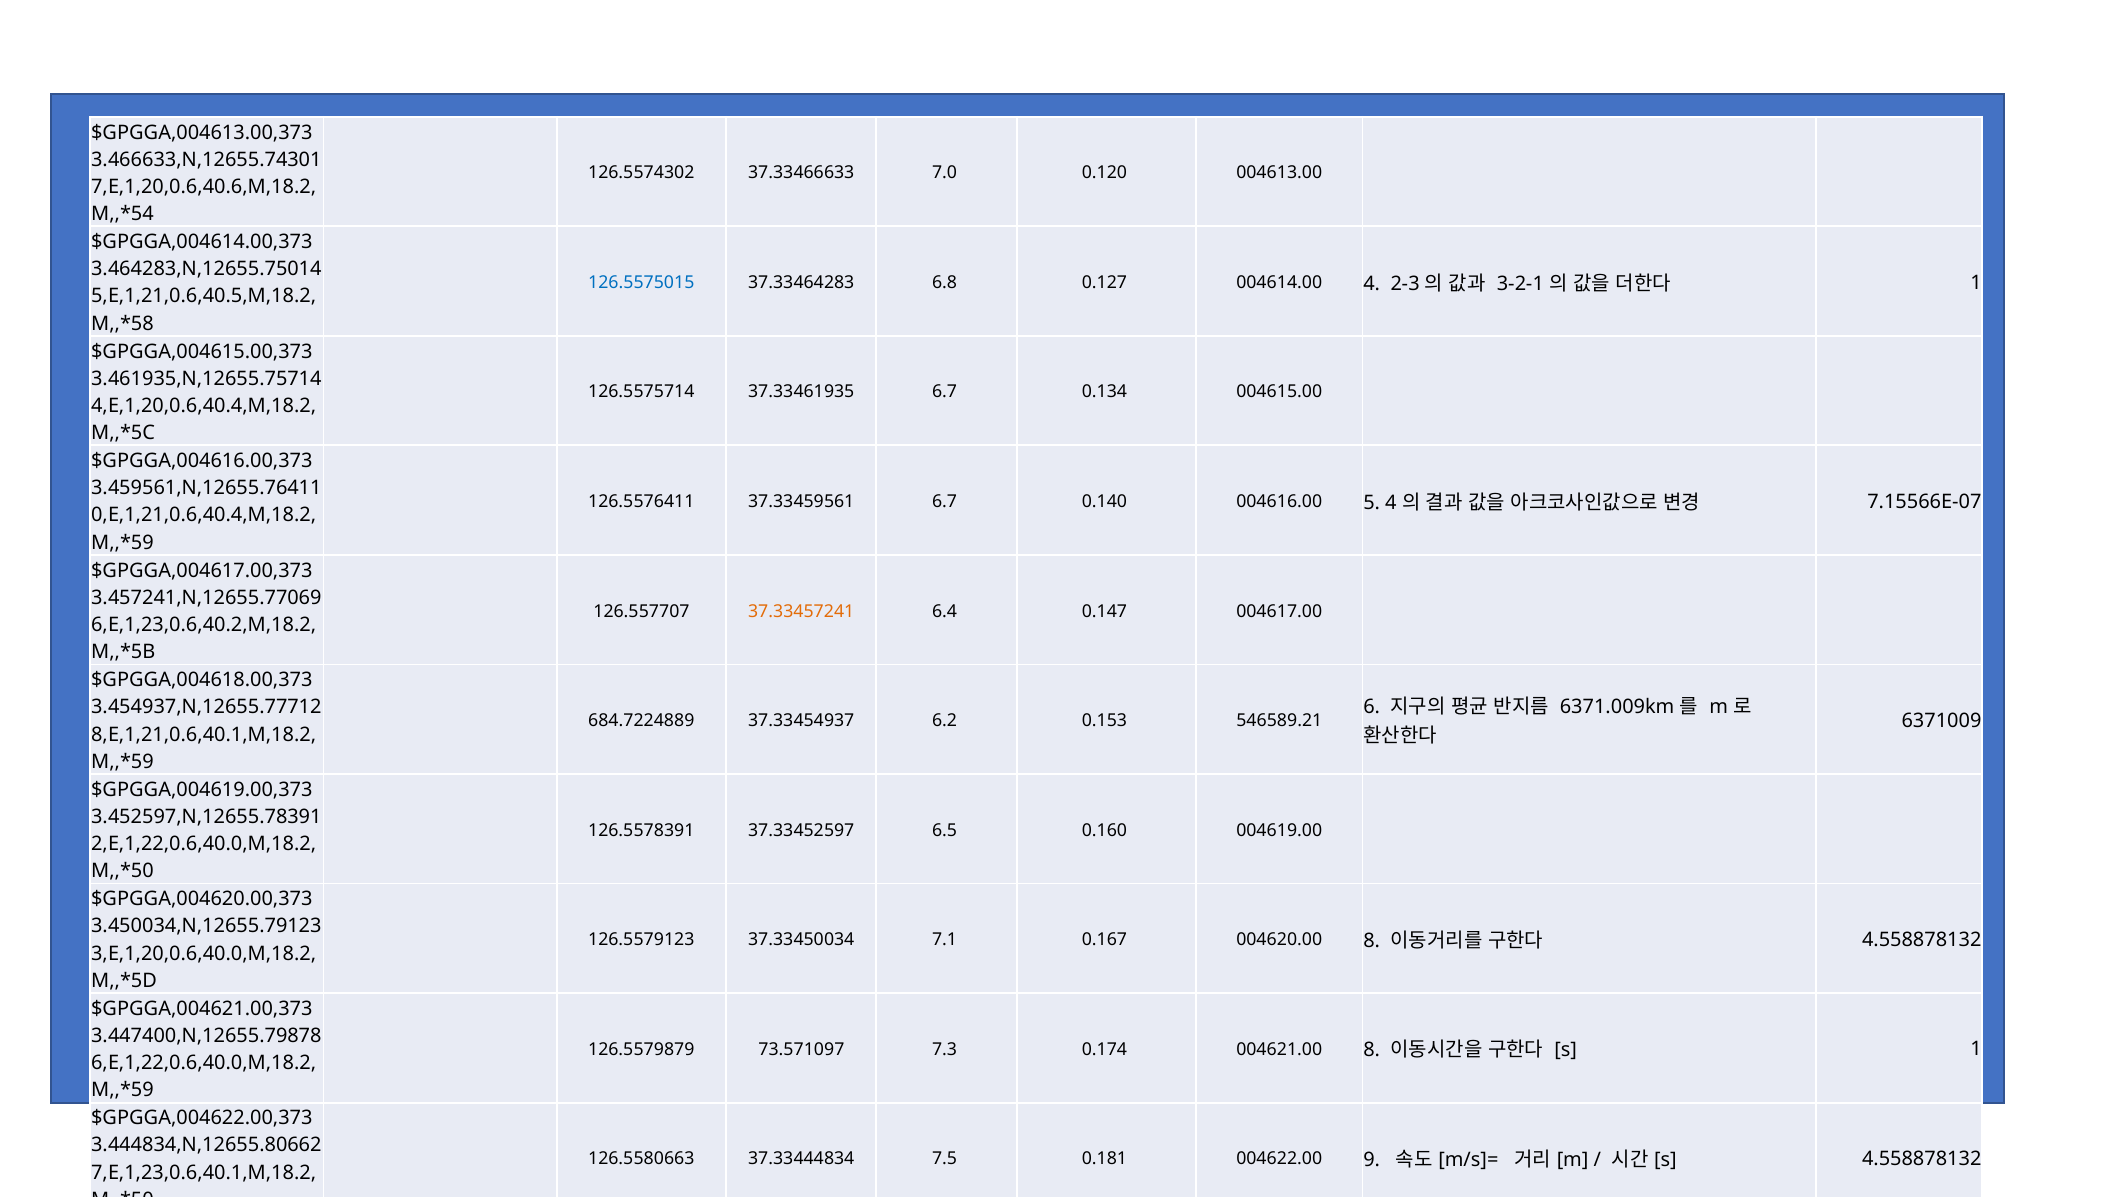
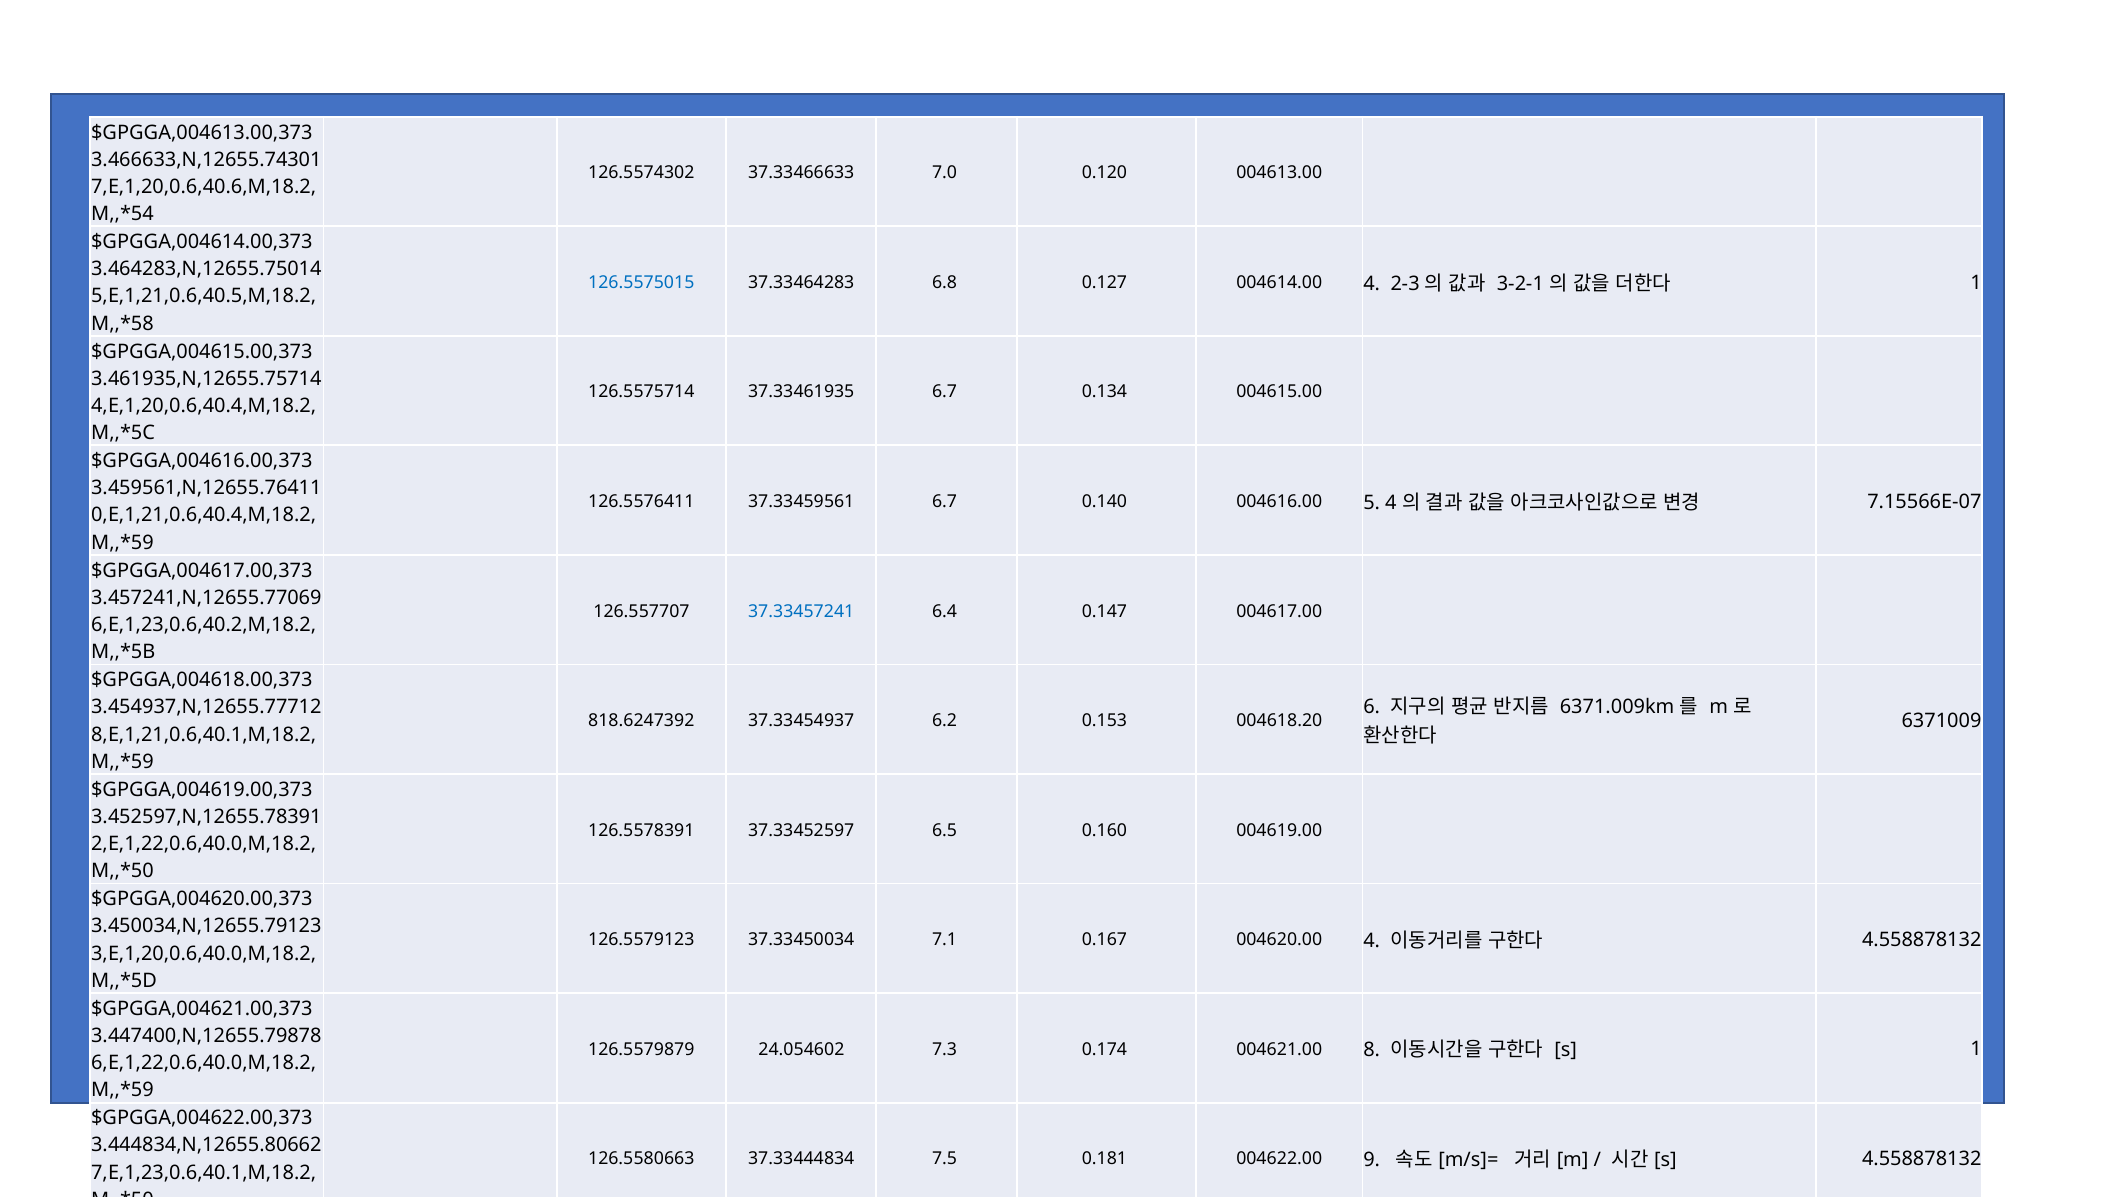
37.33457241 colour: orange -> blue
684.7224889: 684.7224889 -> 818.6247392
546589.21: 546589.21 -> 004618.20
004620.00 8: 8 -> 4
73.571097: 73.571097 -> 24.054602
